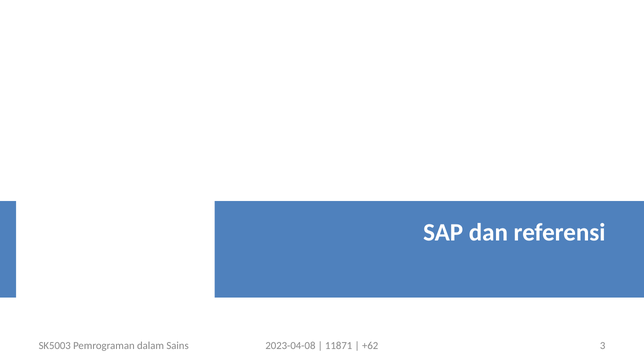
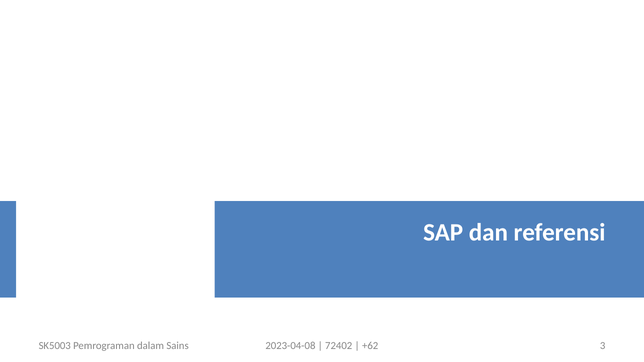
11871: 11871 -> 72402
